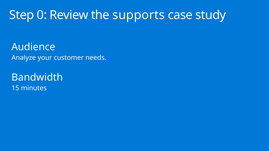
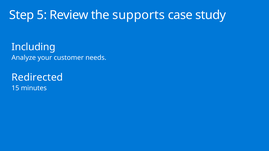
0: 0 -> 5
Audience: Audience -> Including
Bandwidth: Bandwidth -> Redirected
